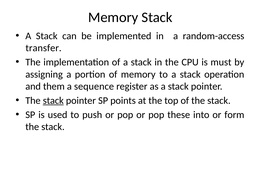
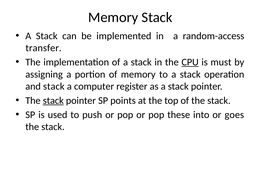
CPU underline: none -> present
and them: them -> stack
sequence: sequence -> computer
form: form -> goes
